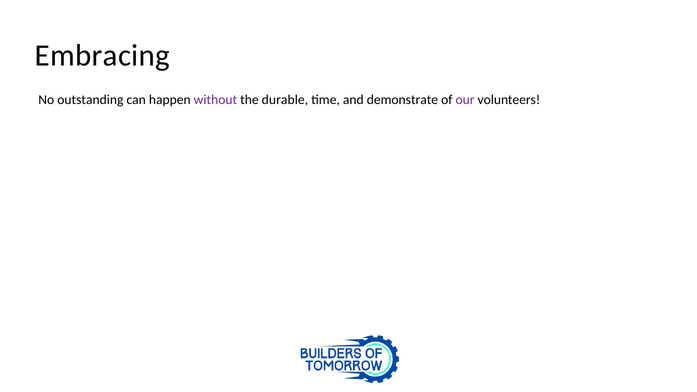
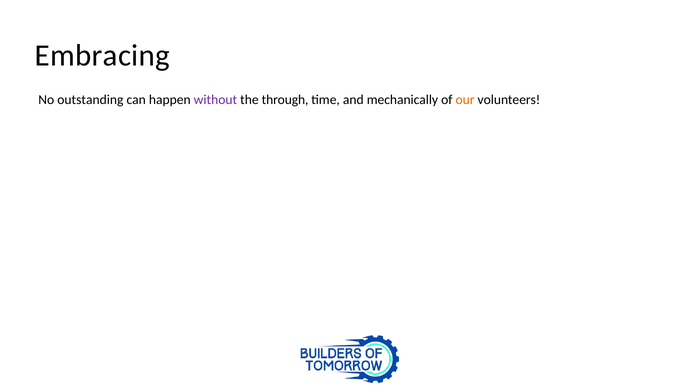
durable: durable -> through
demonstrate: demonstrate -> mechanically
our colour: purple -> orange
